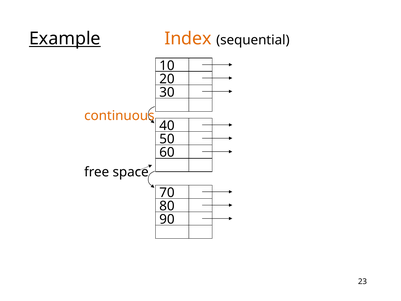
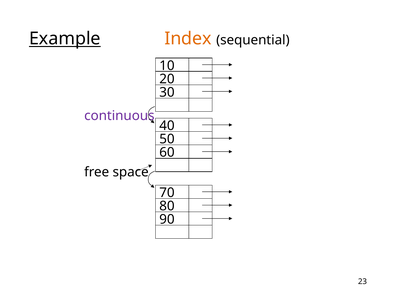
continuous colour: orange -> purple
